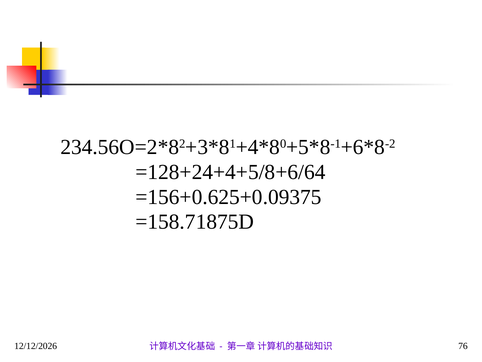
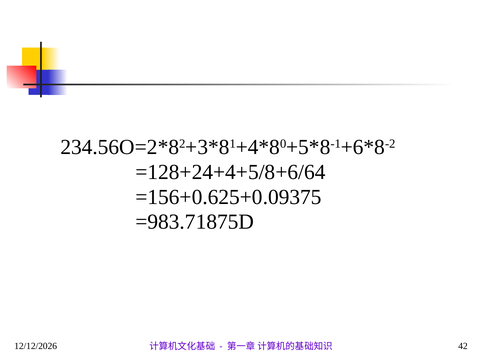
=158.71875D: =158.71875D -> =983.71875D
76: 76 -> 42
